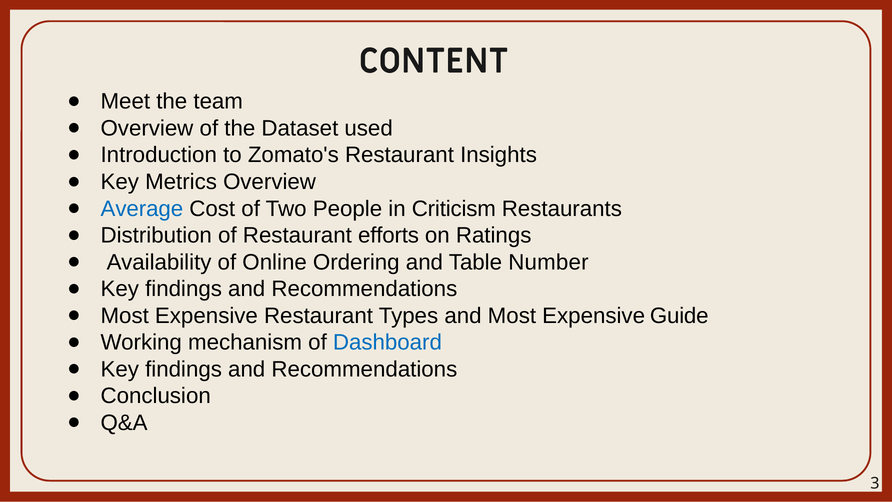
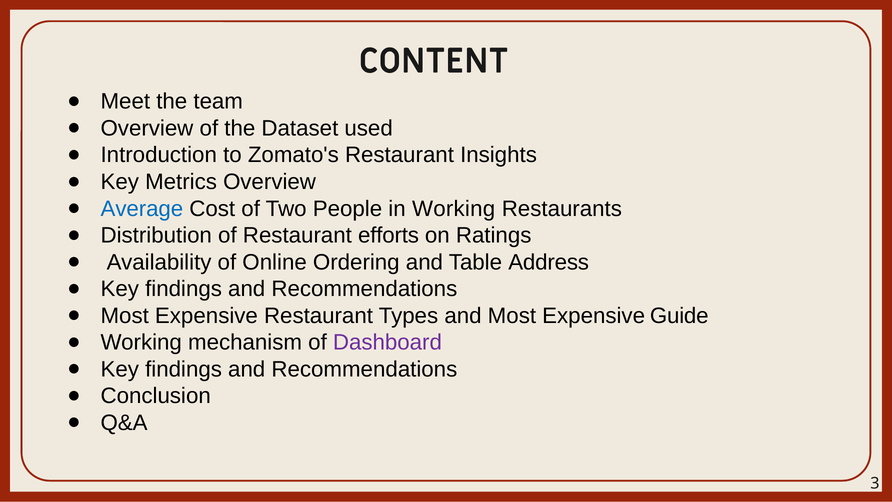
in Criticism: Criticism -> Working
Number: Number -> Address
Dashboard colour: blue -> purple
